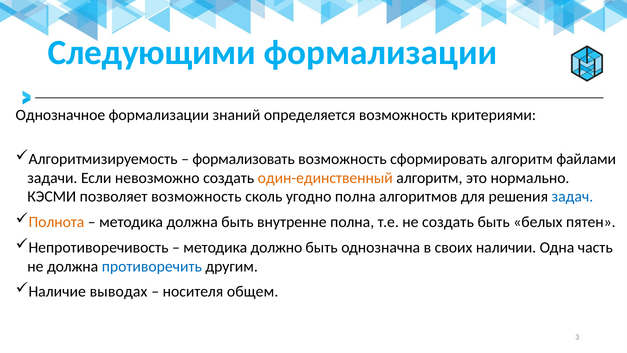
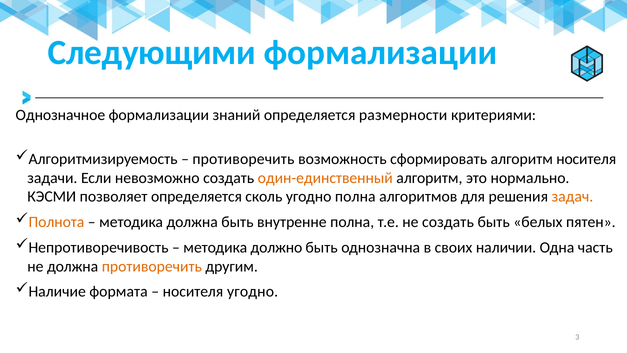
определяется возможность: возможность -> размерности
формализовать at (244, 159): формализовать -> противоречить
алгоритм файлами: файлами -> носителя
позволяет возможность: возможность -> определяется
задач colour: blue -> orange
противоречить at (152, 266) colour: blue -> orange
выводах: выводах -> формата
носителя общем: общем -> угодно
